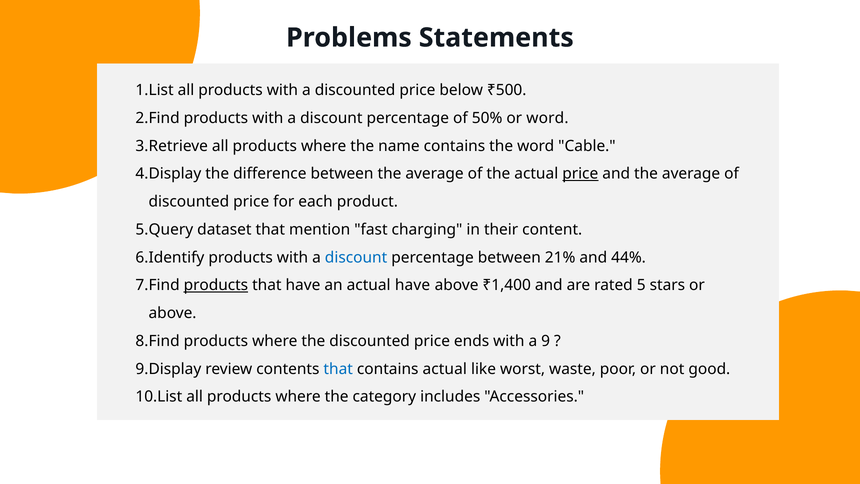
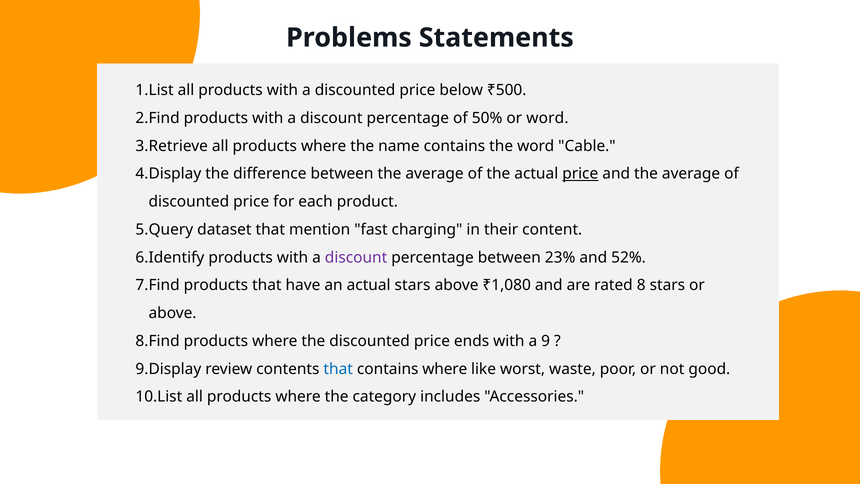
discount at (356, 257) colour: blue -> purple
21%: 21% -> 23%
44%: 44% -> 52%
products at (216, 285) underline: present -> none
actual have: have -> stars
₹1,400: ₹1,400 -> ₹1,080
5: 5 -> 8
contains actual: actual -> where
